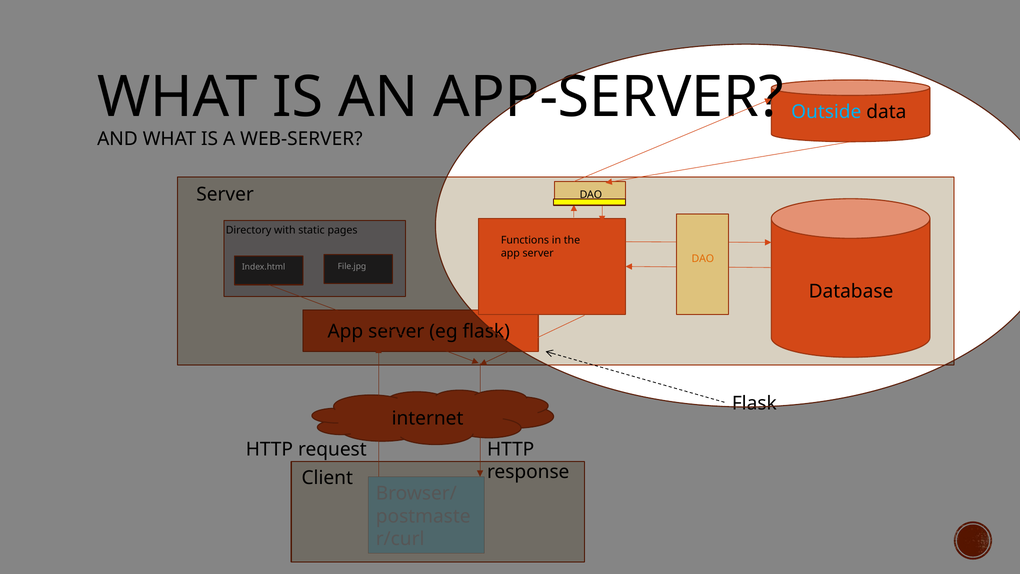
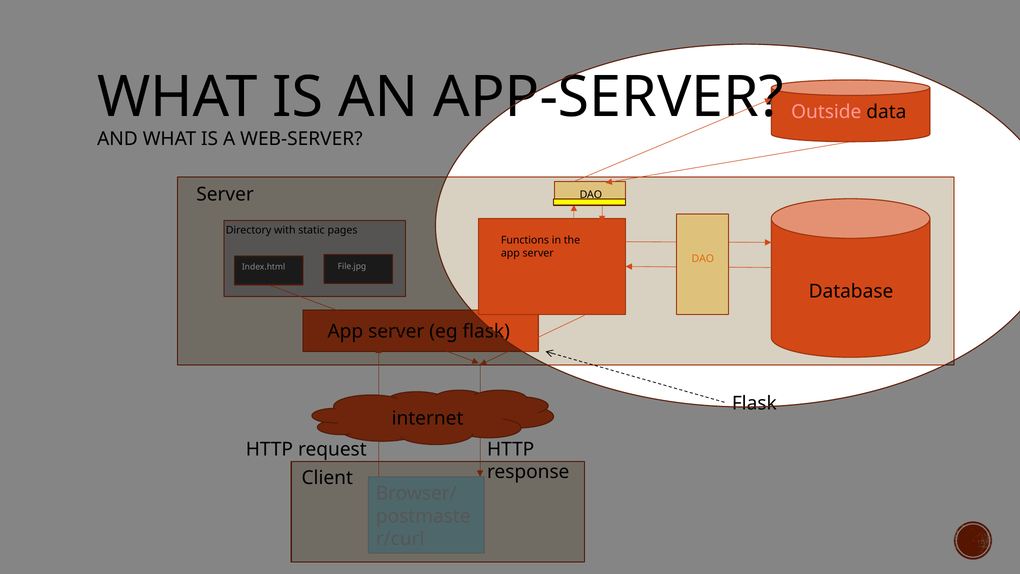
Outside colour: light blue -> pink
